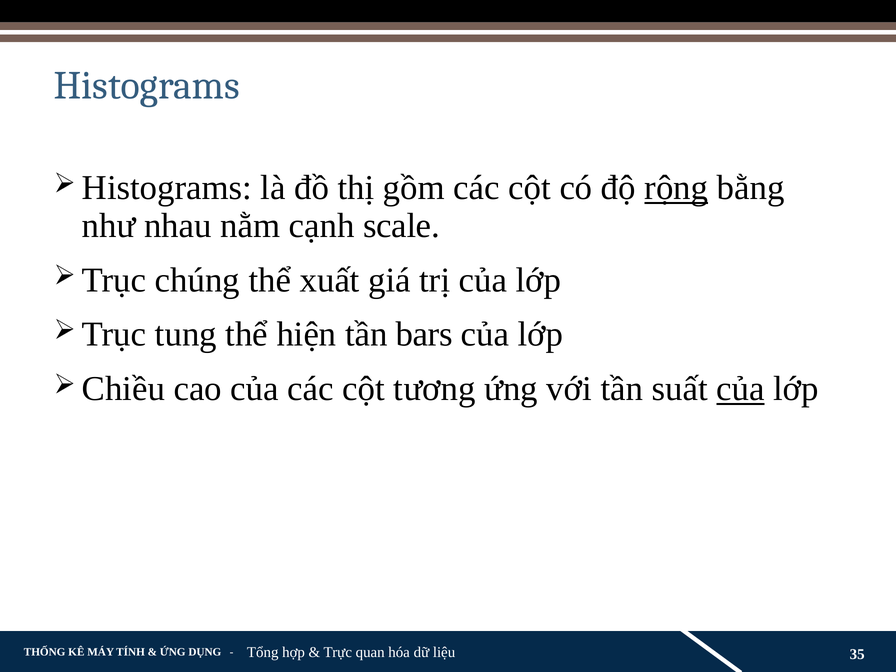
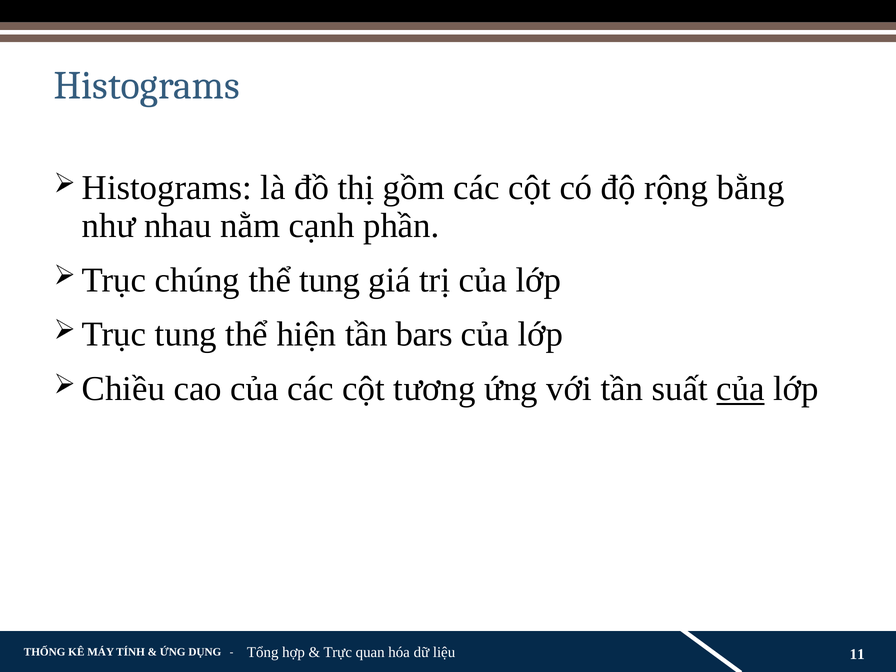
rộng underline: present -> none
scale: scale -> phần
thể xuất: xuất -> tung
35: 35 -> 11
